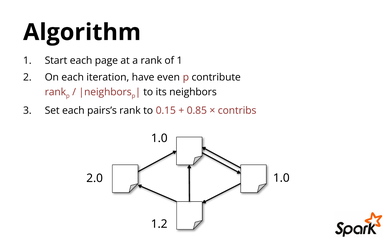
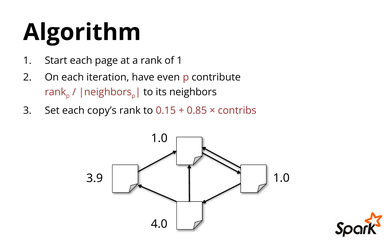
pairs’s: pairs’s -> copy’s
2.0: 2.0 -> 3.9
1.2: 1.2 -> 4.0
